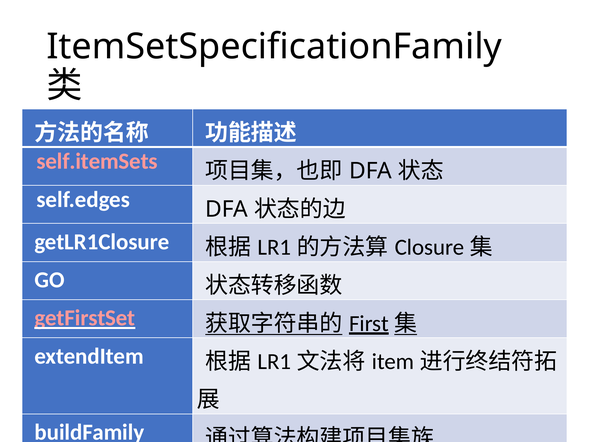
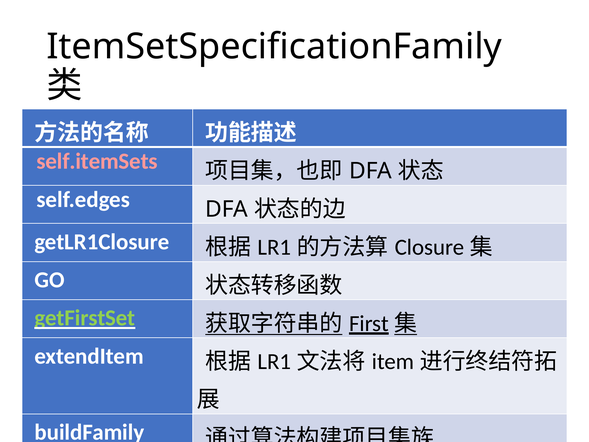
getFirstSet colour: pink -> light green
